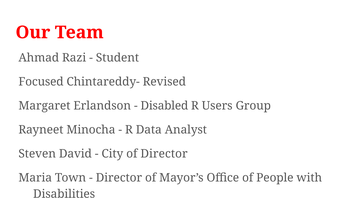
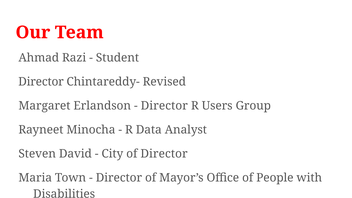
Focused at (41, 82): Focused -> Director
Disabled at (164, 106): Disabled -> Director
